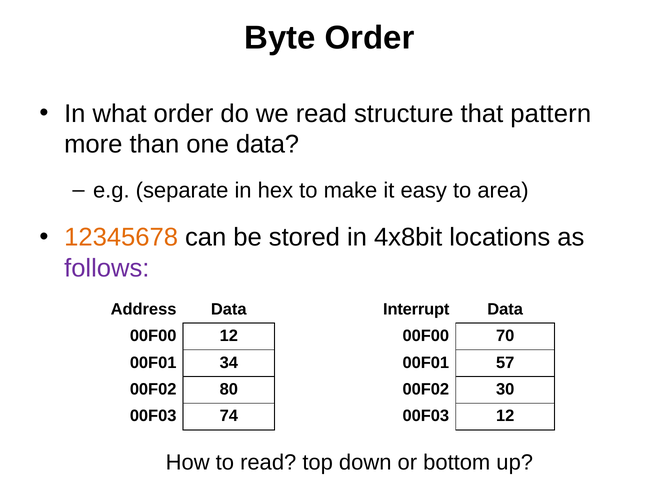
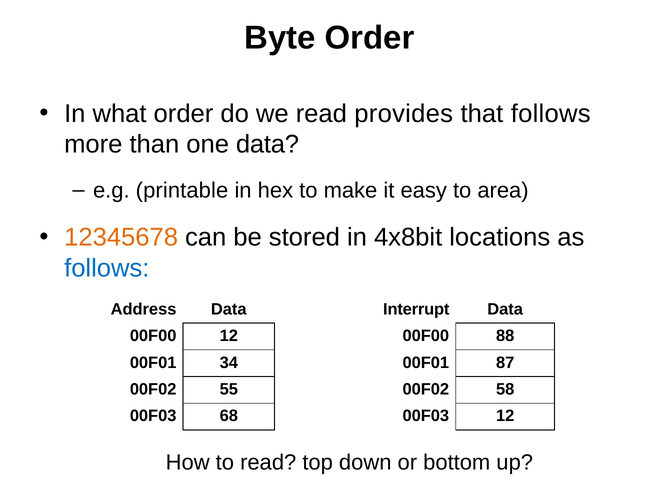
structure: structure -> provides
that pattern: pattern -> follows
separate: separate -> printable
follows at (107, 268) colour: purple -> blue
70: 70 -> 88
57: 57 -> 87
80: 80 -> 55
30: 30 -> 58
74: 74 -> 68
